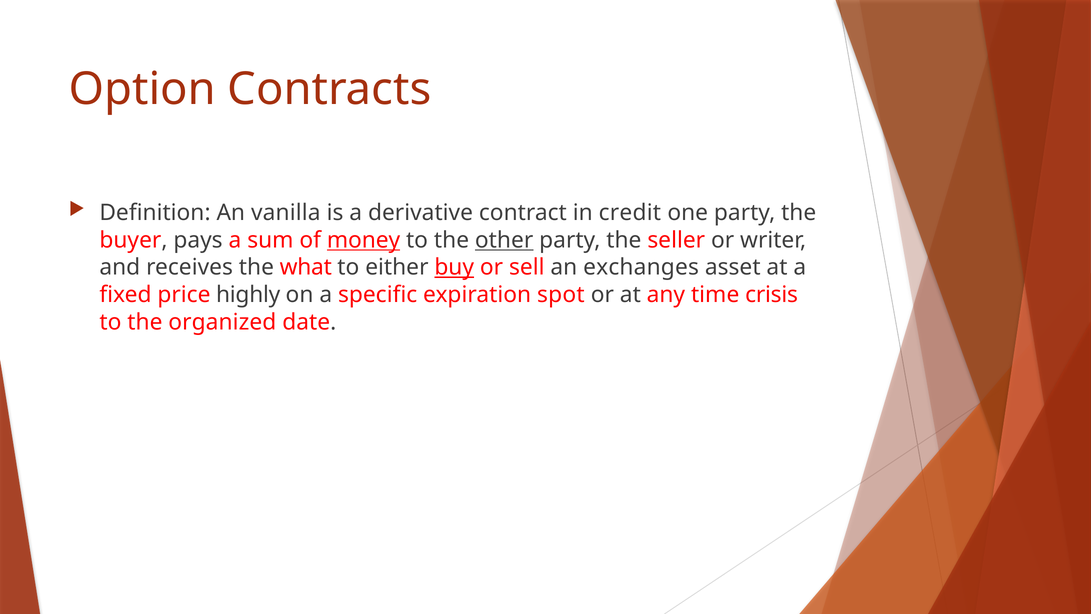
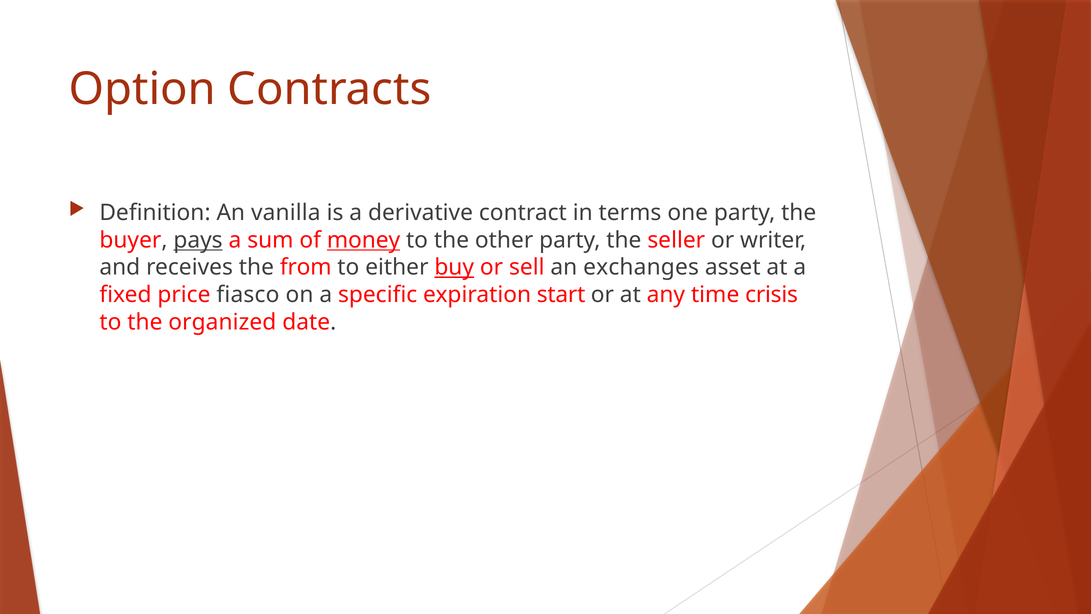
credit: credit -> terms
pays underline: none -> present
other underline: present -> none
what: what -> from
highly: highly -> fiasco
spot: spot -> start
